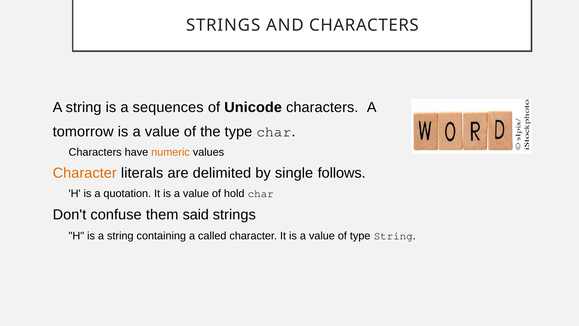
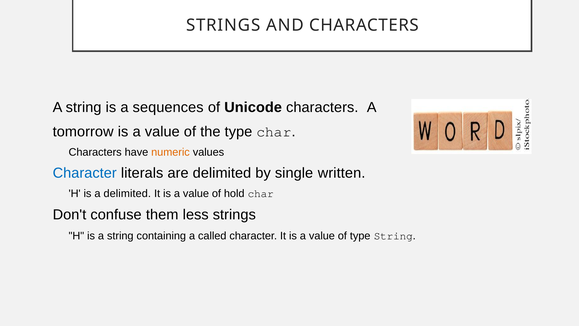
Character at (85, 173) colour: orange -> blue
follows: follows -> written
a quotation: quotation -> delimited
said: said -> less
